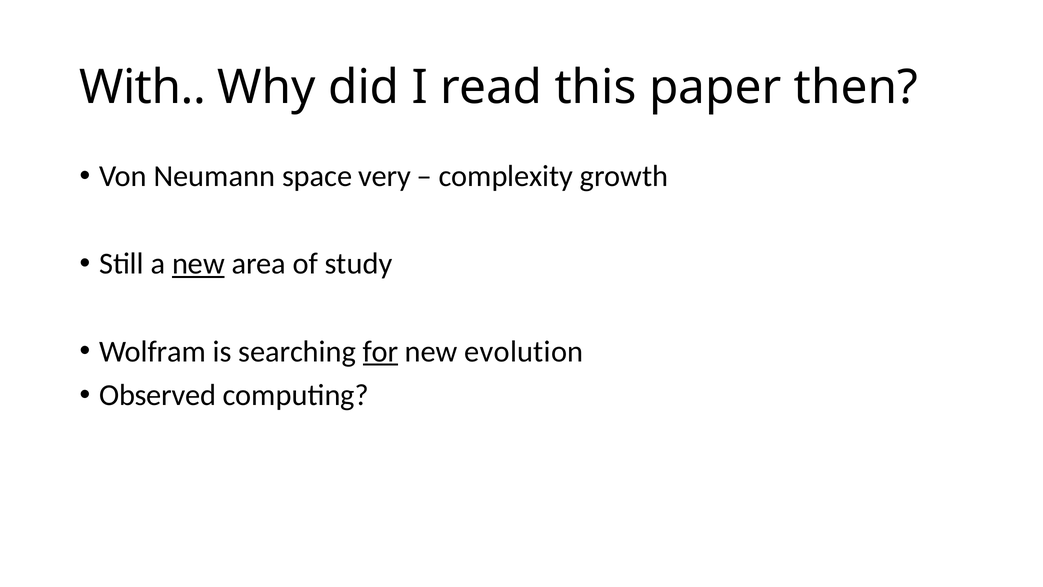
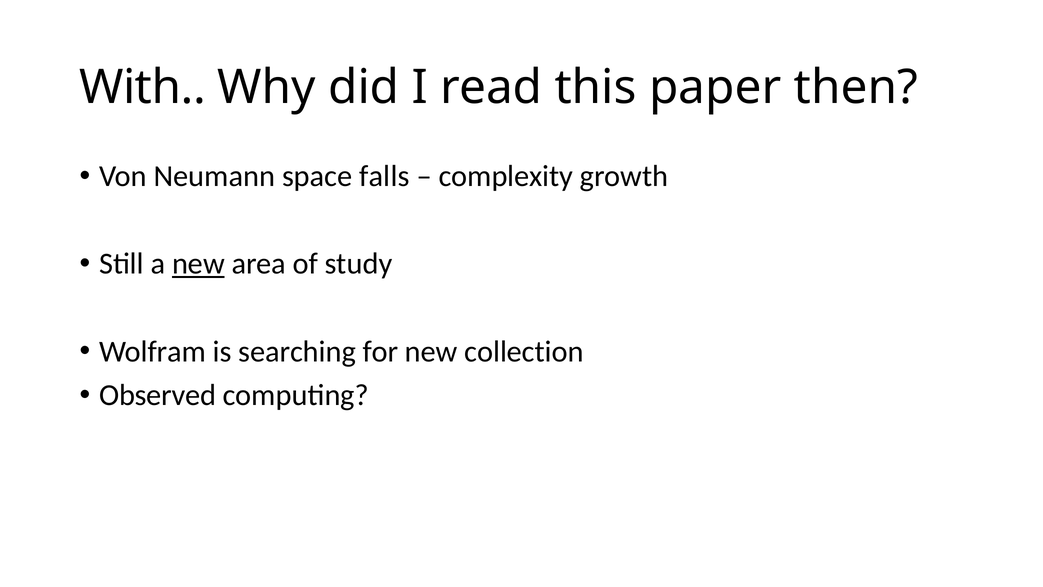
very: very -> falls
for underline: present -> none
evolution: evolution -> collection
